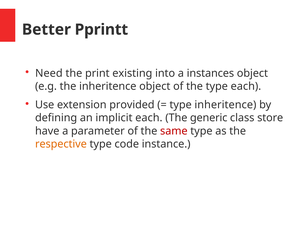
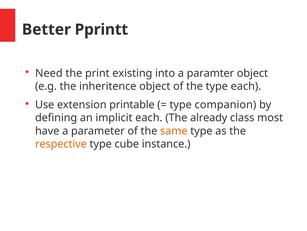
instances: instances -> paramter
provided: provided -> printable
type inheritence: inheritence -> companion
generic: generic -> already
store: store -> most
same colour: red -> orange
code: code -> cube
